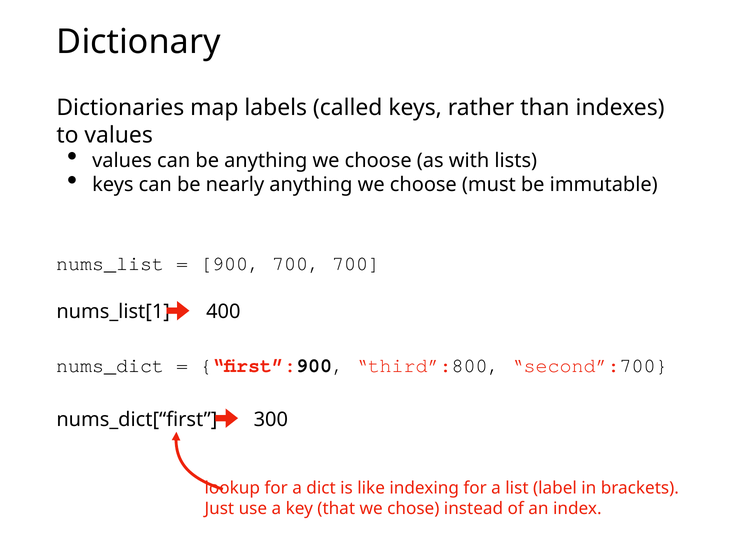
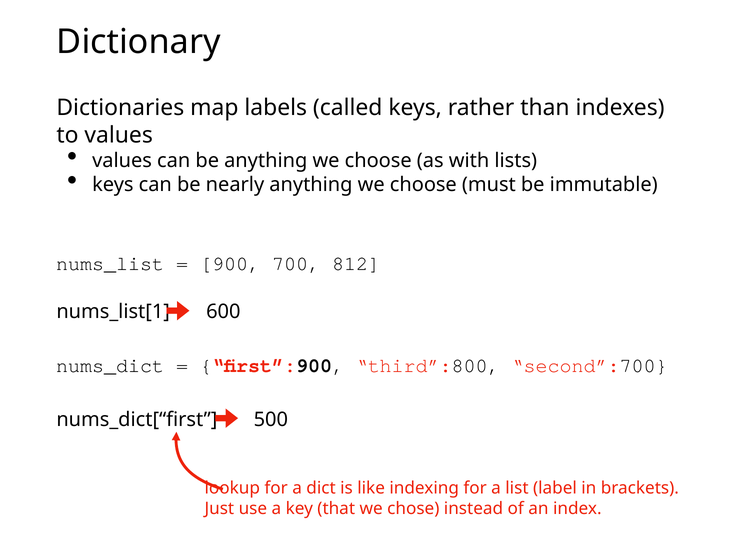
700 700: 700 -> 812
400: 400 -> 600
300: 300 -> 500
